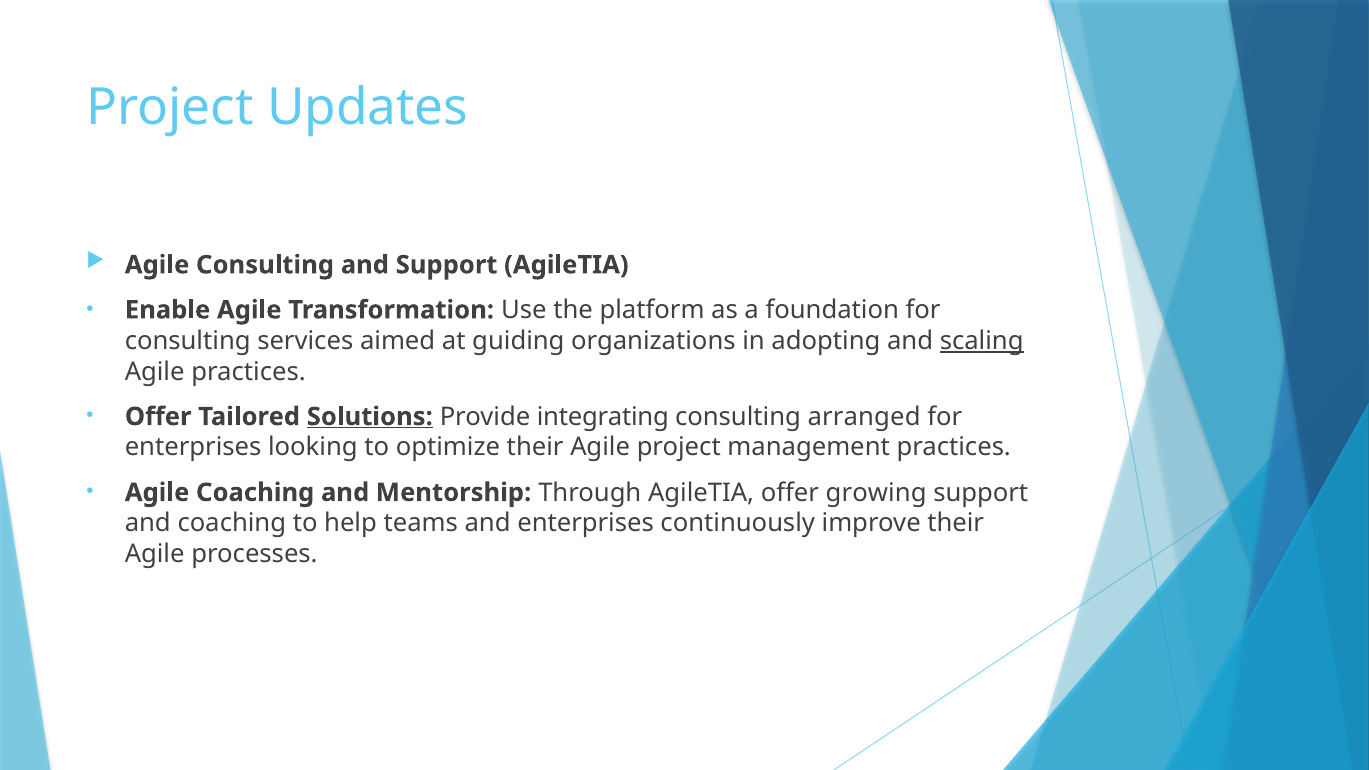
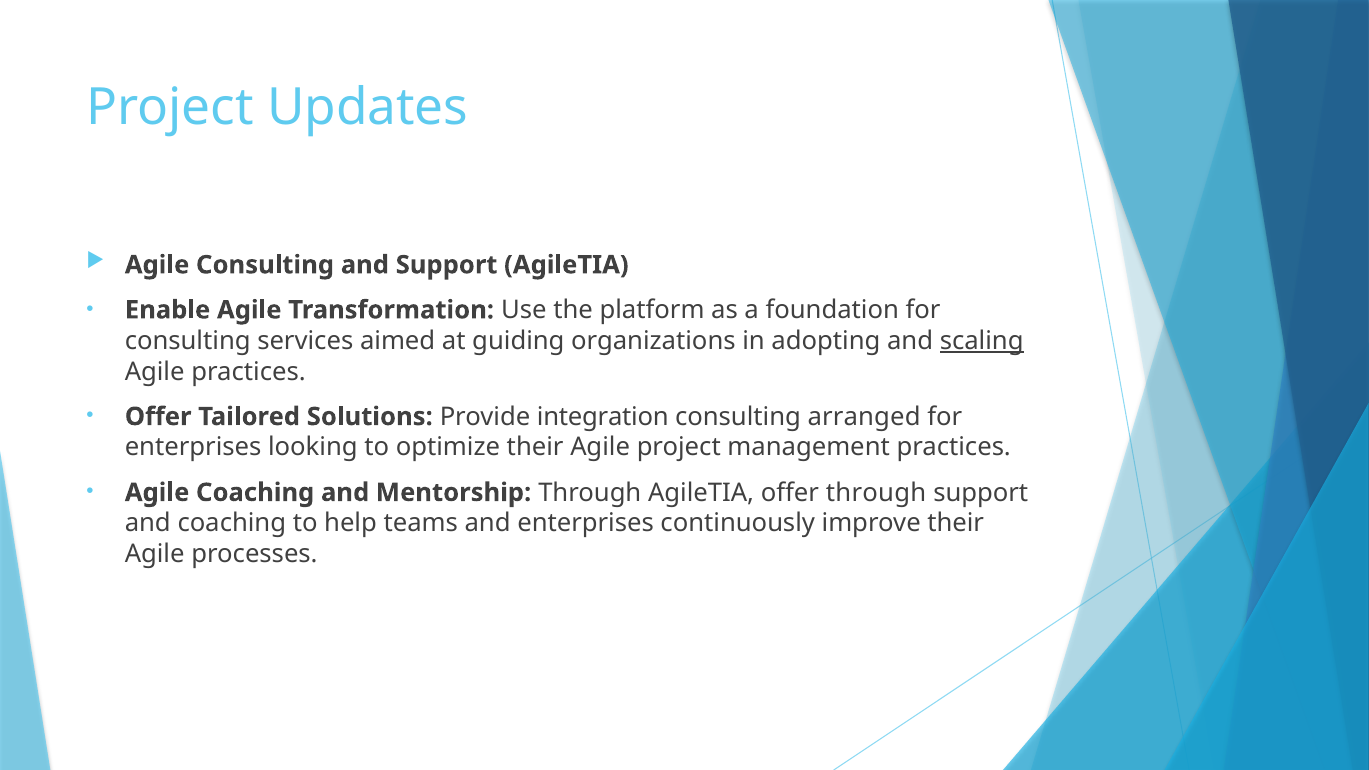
Solutions underline: present -> none
integrating: integrating -> integration
offer growing: growing -> through
